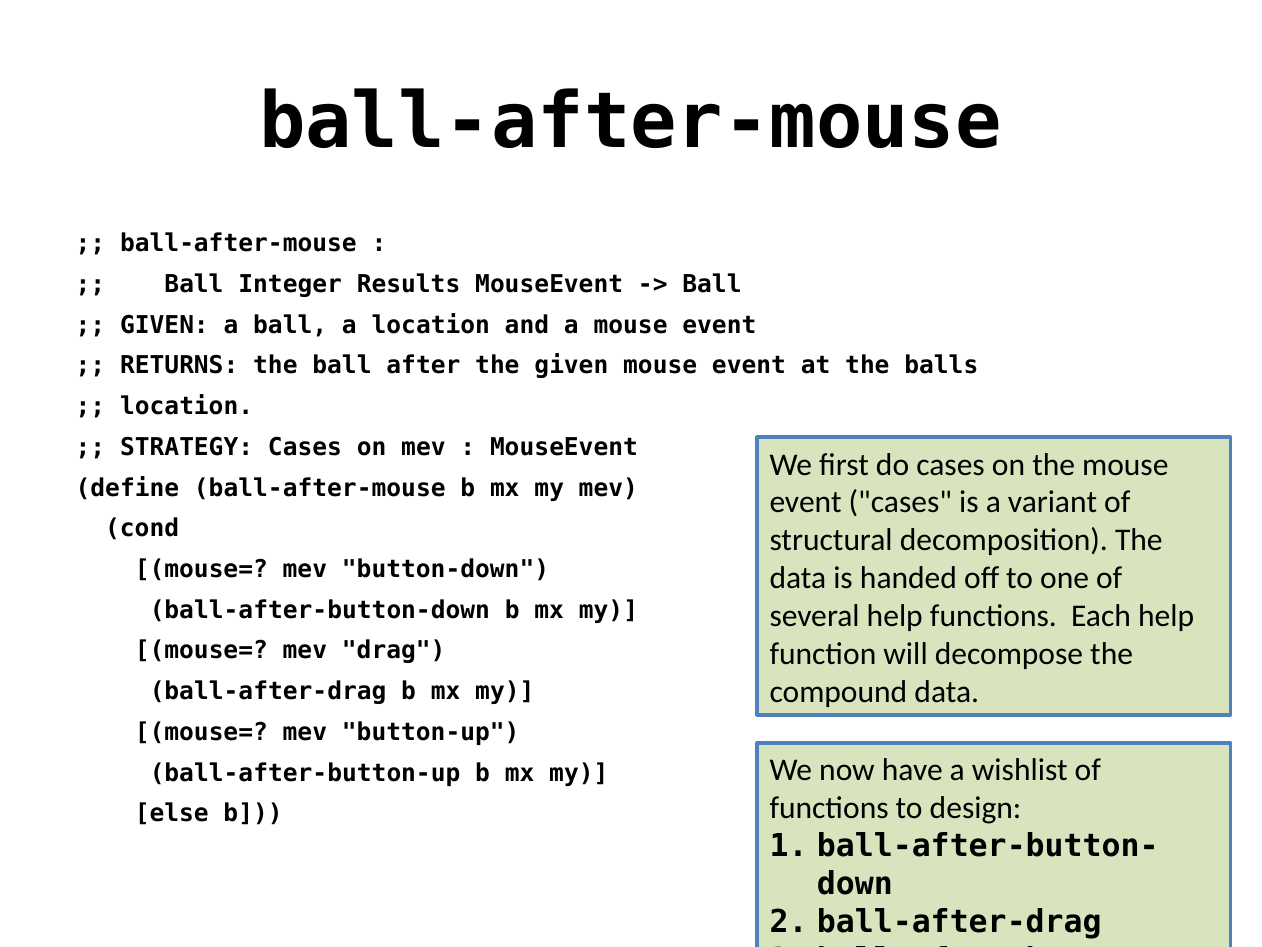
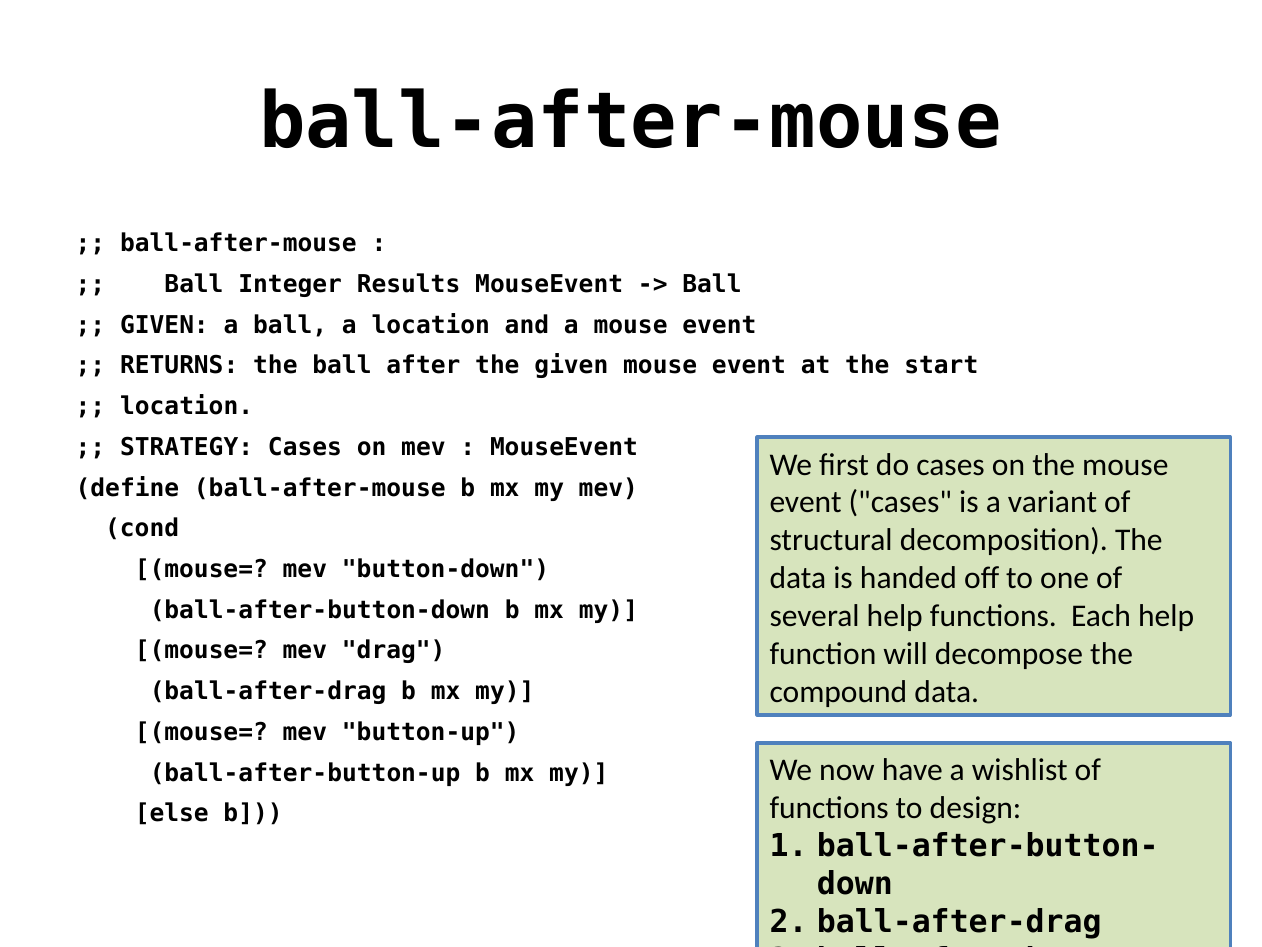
balls: balls -> start
